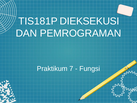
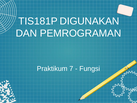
DIEKSEKUSI: DIEKSEKUSI -> DIGUNAKAN
